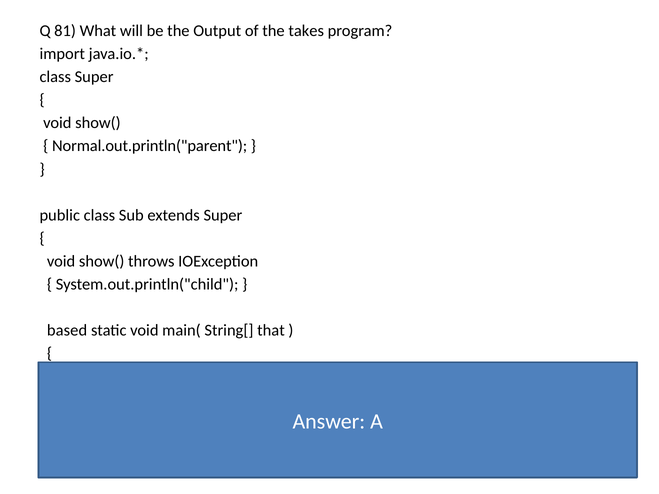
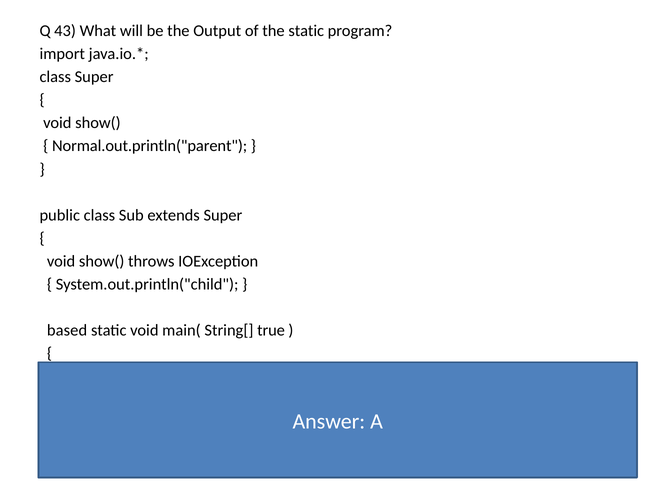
81: 81 -> 43
the takes: takes -> static
that: that -> true
